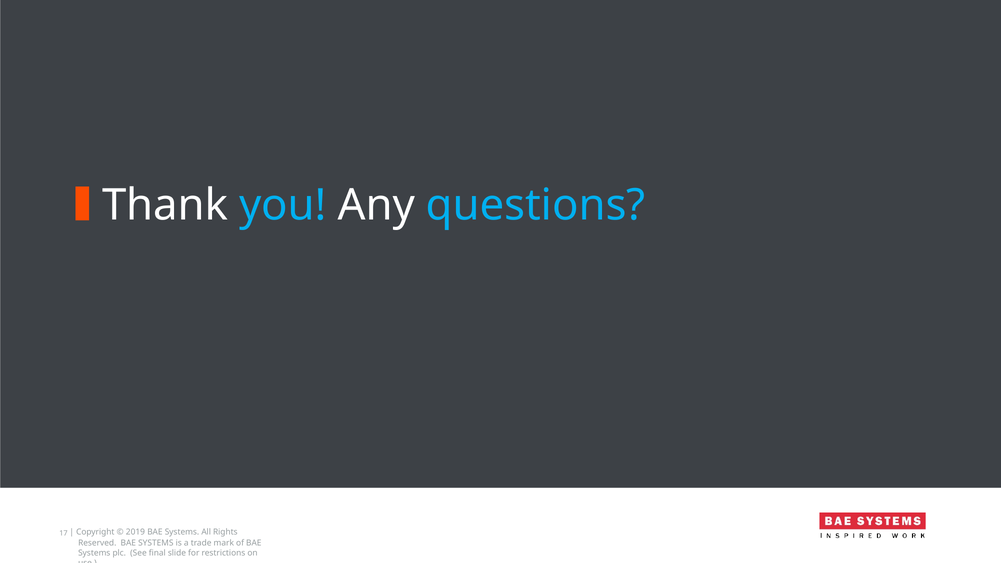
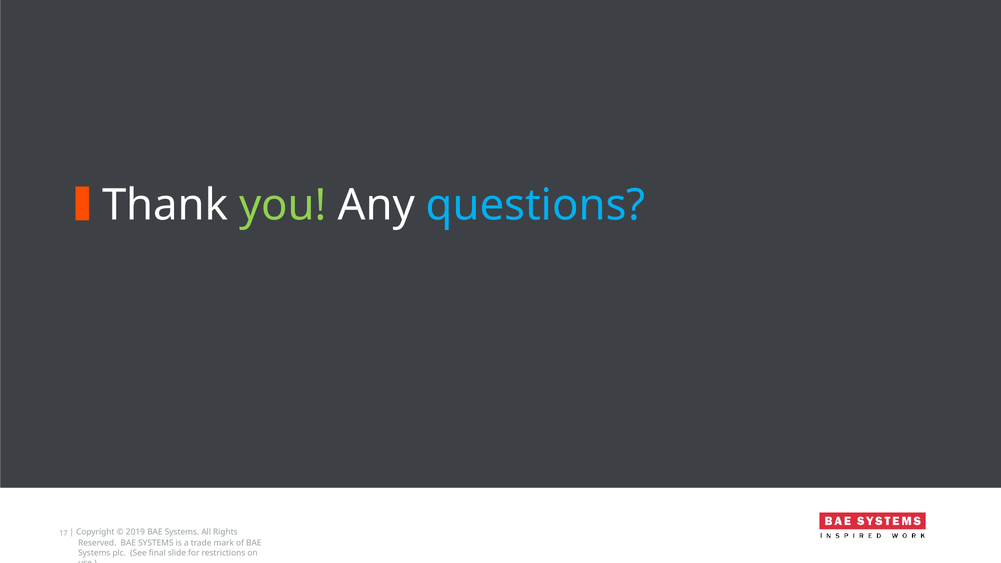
you colour: light blue -> light green
